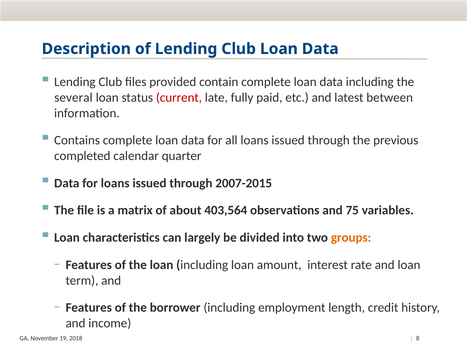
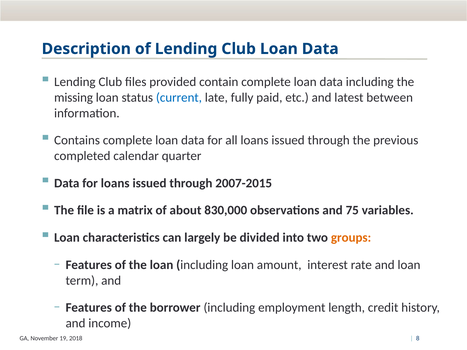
several: several -> missing
current colour: red -> blue
403,564: 403,564 -> 830,000
